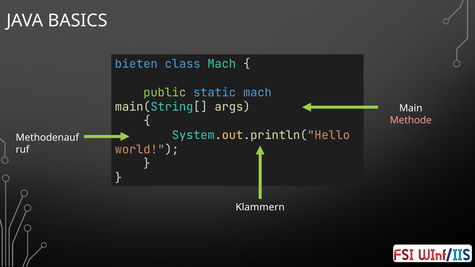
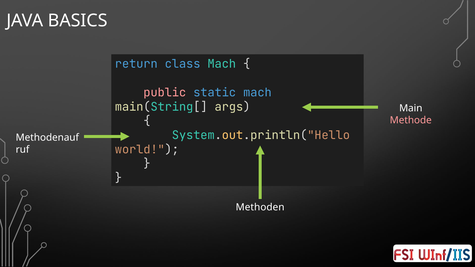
bieten: bieten -> return
public colour: light green -> pink
Klammern: Klammern -> Methoden
